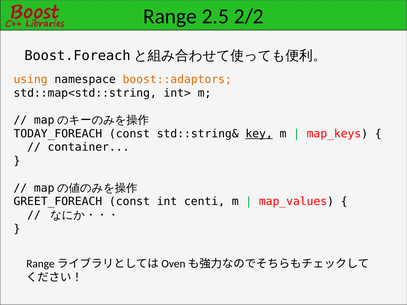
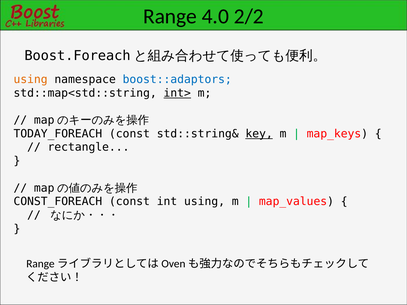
2.5: 2.5 -> 4.0
boost::adaptors colour: orange -> blue
int> underline: none -> present
container: container -> rectangle
GREET_FOREACH: GREET_FOREACH -> CONST_FOREACH
int centi: centi -> using
